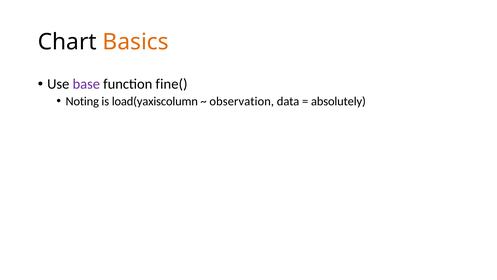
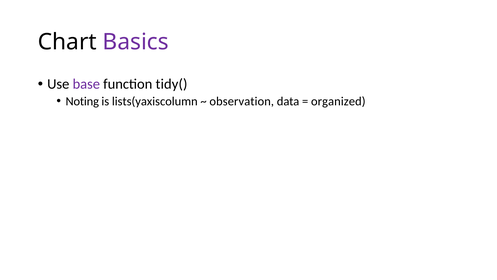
Basics colour: orange -> purple
fine(: fine( -> tidy(
load(yaxiscolumn: load(yaxiscolumn -> lists(yaxiscolumn
absolutely: absolutely -> organized
